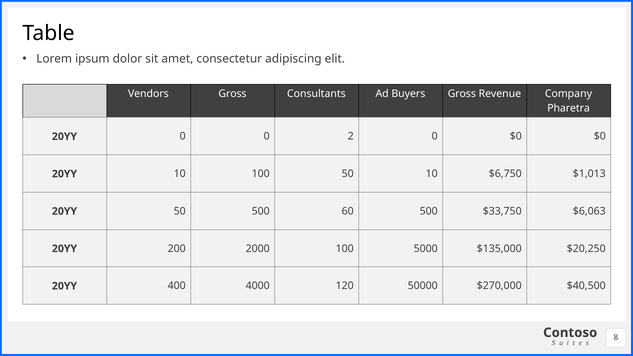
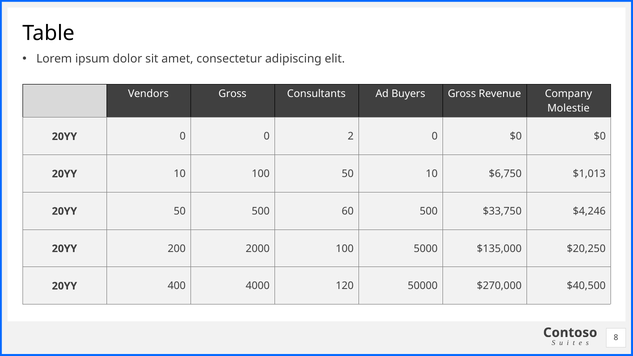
Pharetra: Pharetra -> Molestie
$6,063: $6,063 -> $4,246
